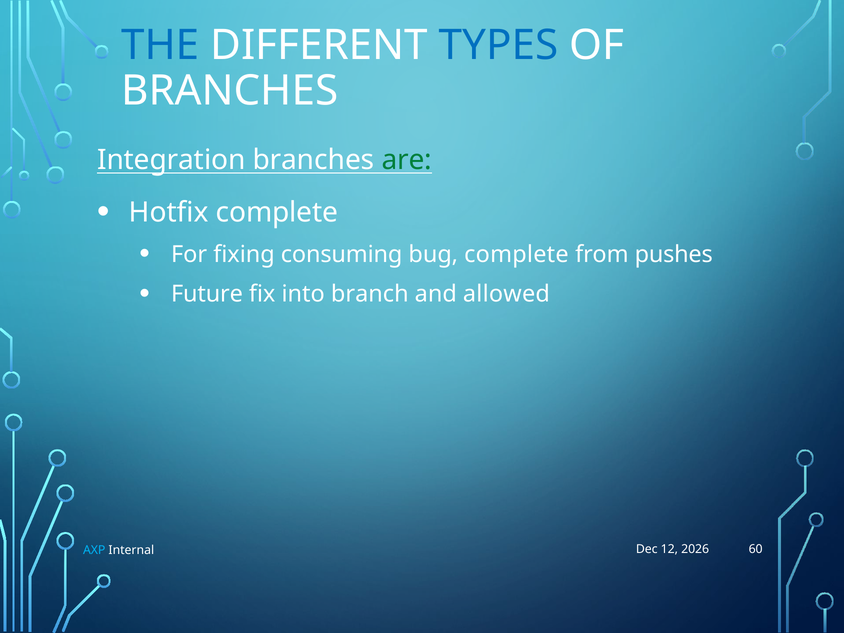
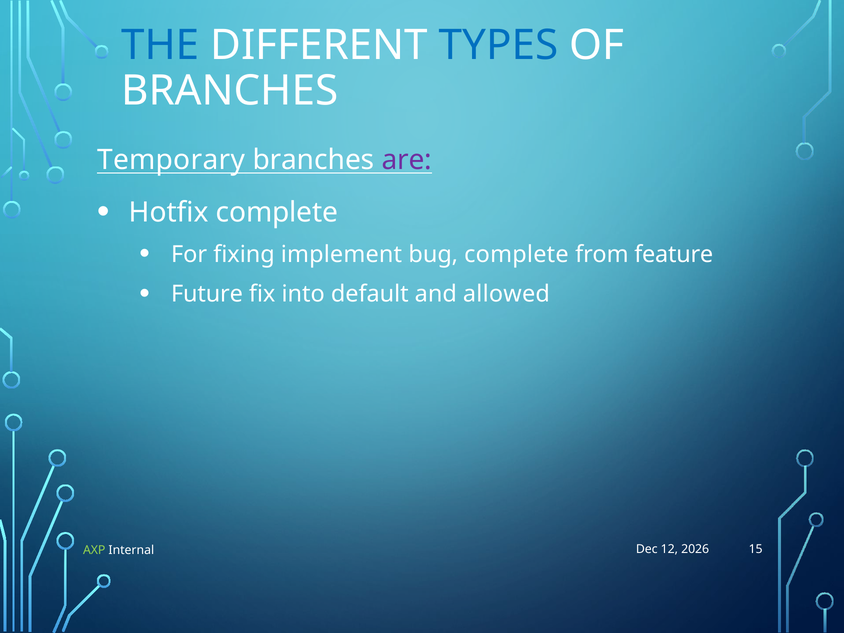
Integration: Integration -> Temporary
are colour: green -> purple
consuming: consuming -> implement
pushes: pushes -> feature
branch: branch -> default
AXP colour: light blue -> light green
60: 60 -> 15
